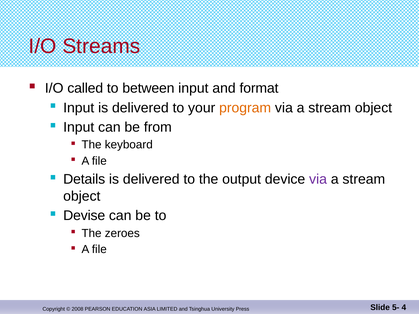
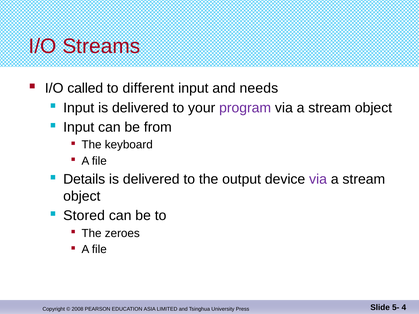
between: between -> different
format: format -> needs
program colour: orange -> purple
Devise: Devise -> Stored
